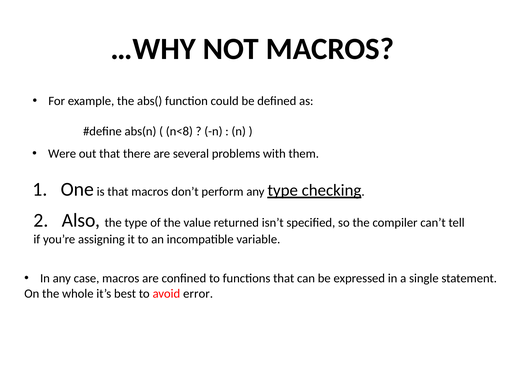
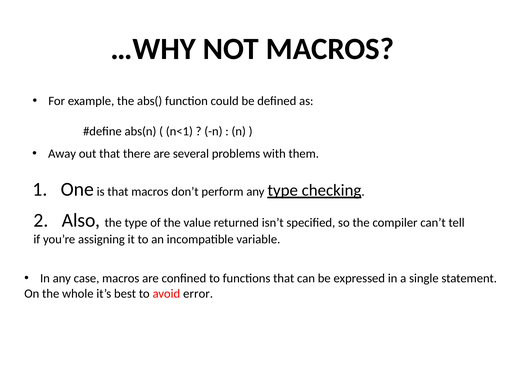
n<8: n<8 -> n<1
Were: Were -> Away
